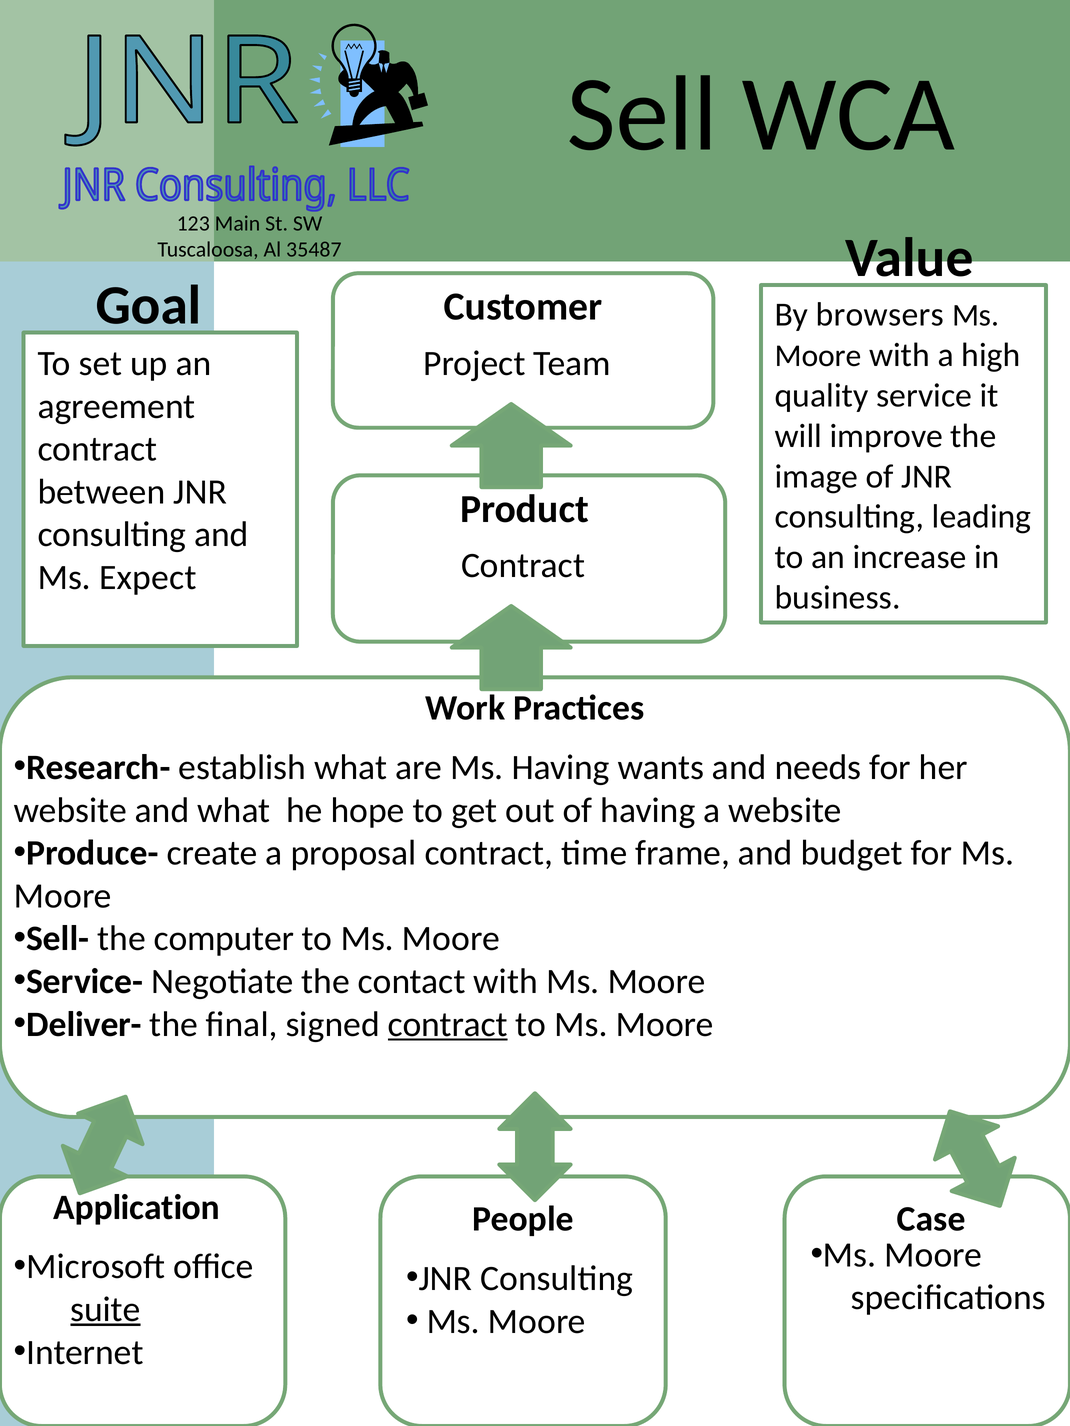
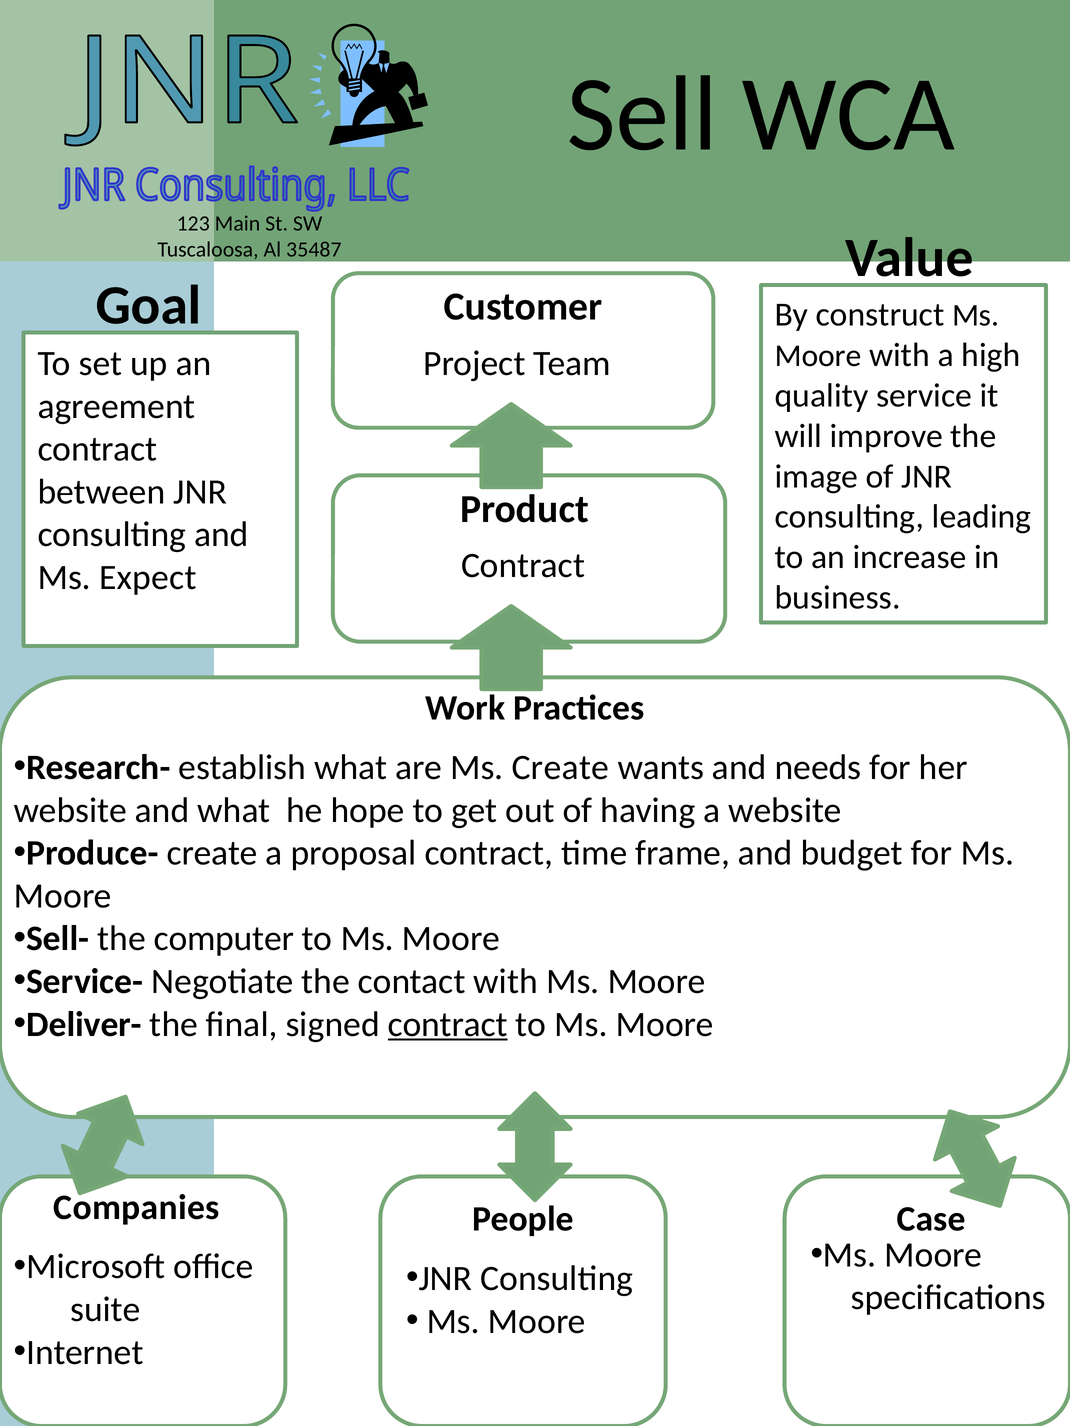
browsers: browsers -> construct
Ms Having: Having -> Create
Application: Application -> Companies
suite underline: present -> none
